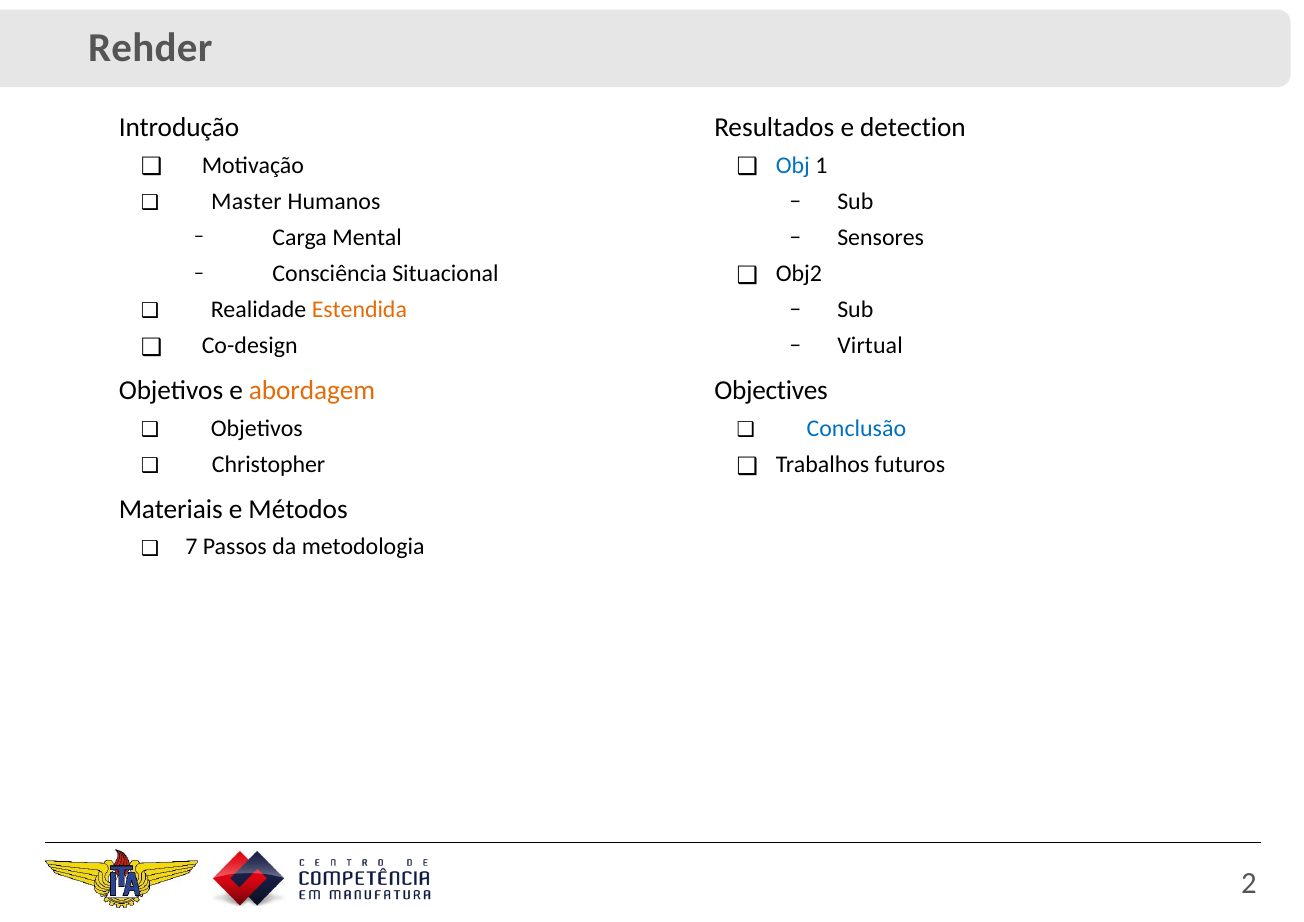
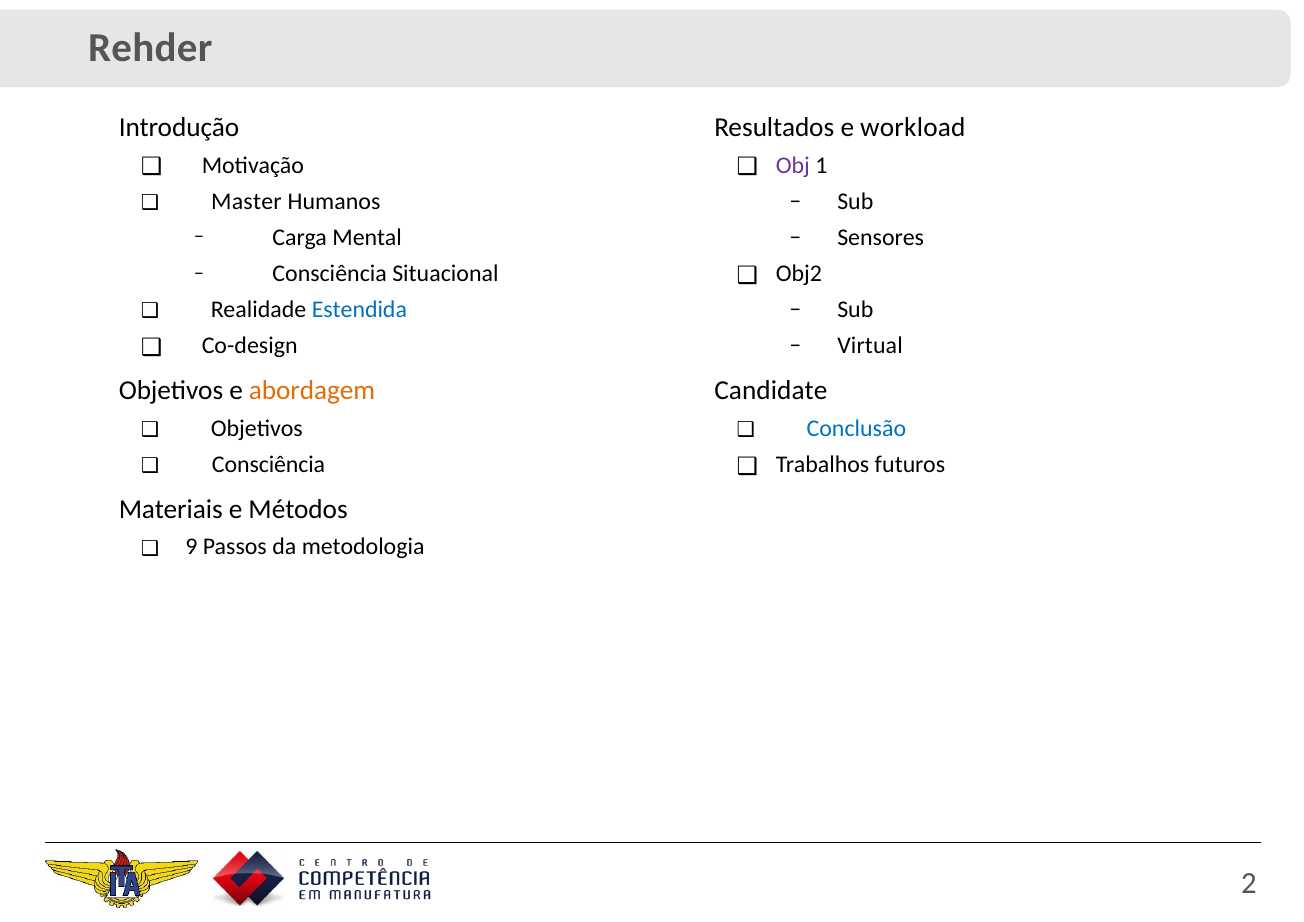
detection: detection -> workload
Obj colour: blue -> purple
Estendida colour: orange -> blue
Objectives: Objectives -> Candidate
Christopher at (269, 464): Christopher -> Consciência
7: 7 -> 9
